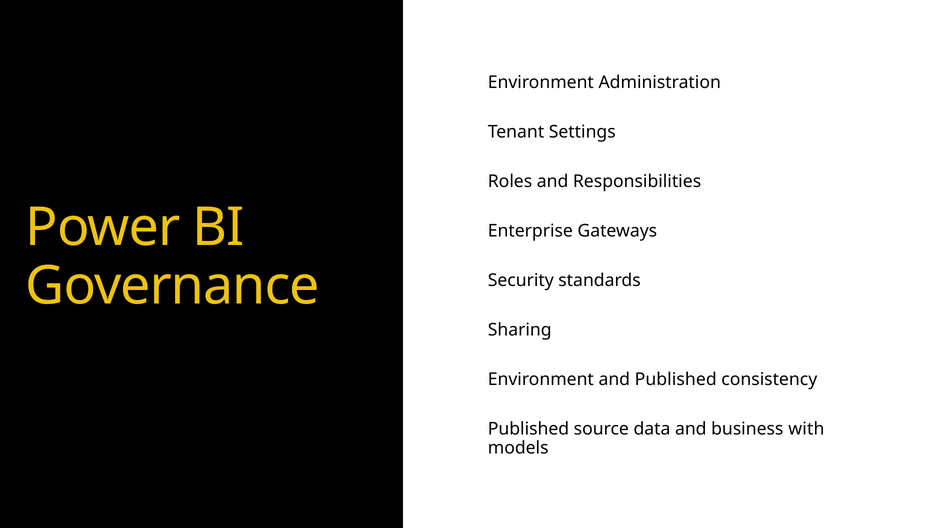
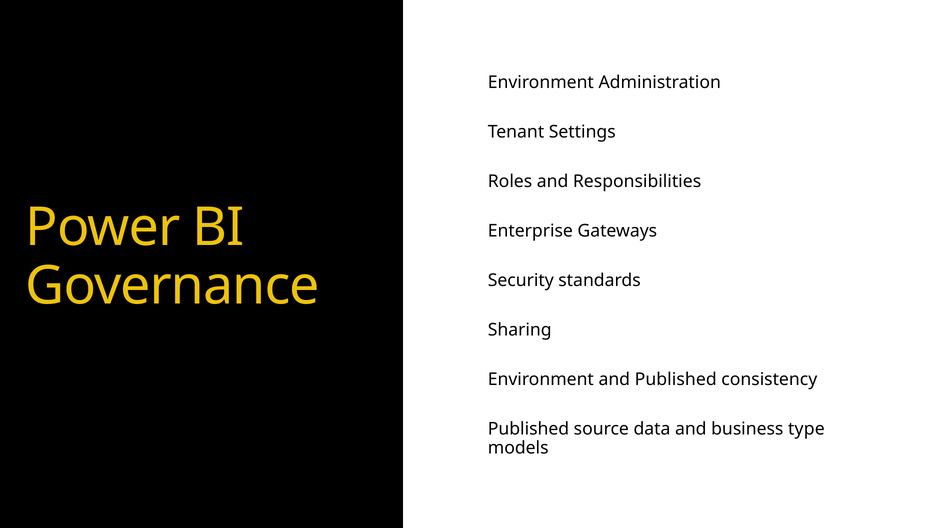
with: with -> type
